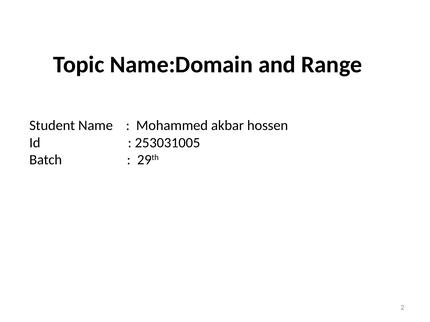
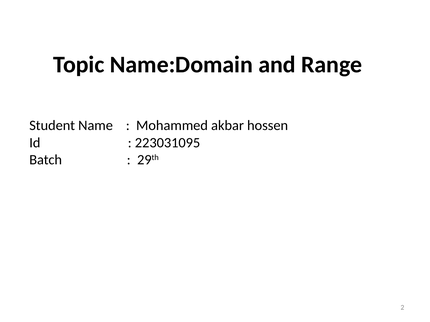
253031005: 253031005 -> 223031095
